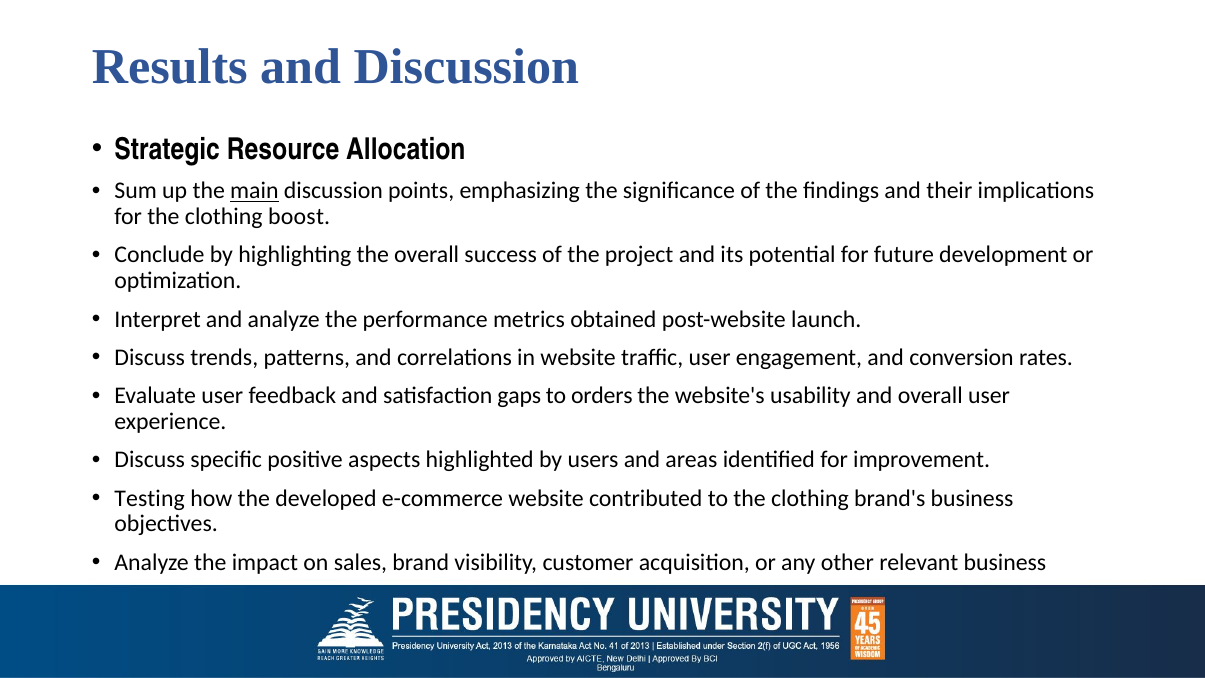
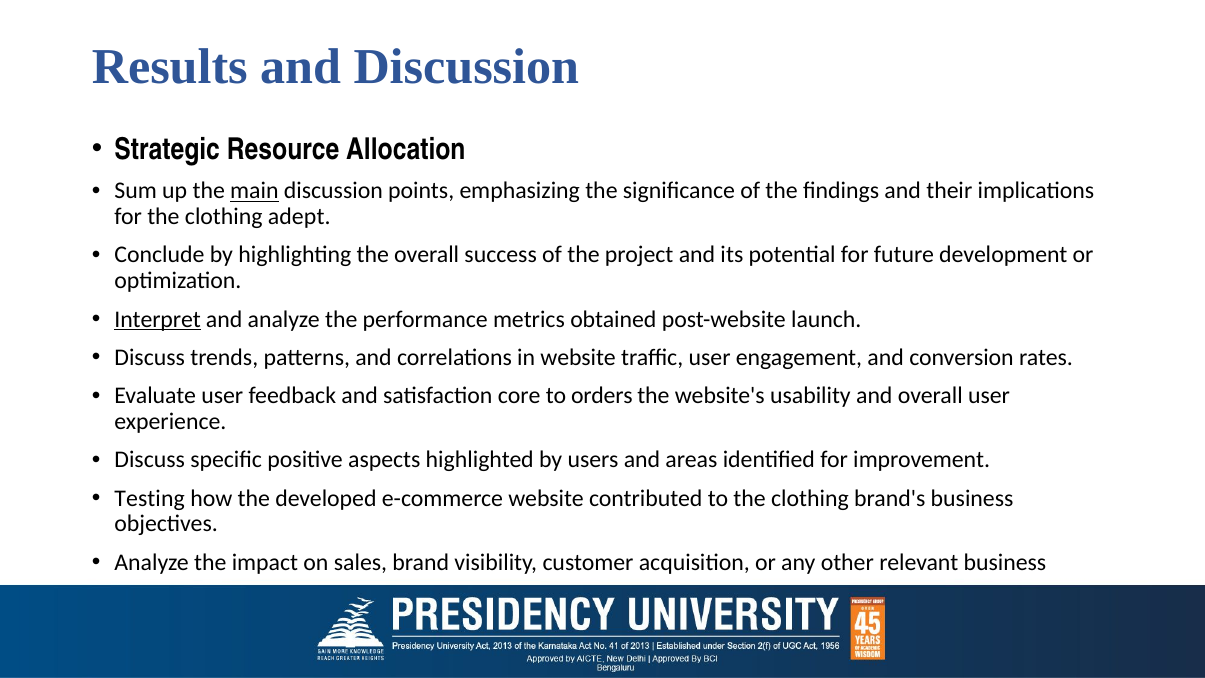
boost: boost -> adept
Interpret underline: none -> present
gaps: gaps -> core
